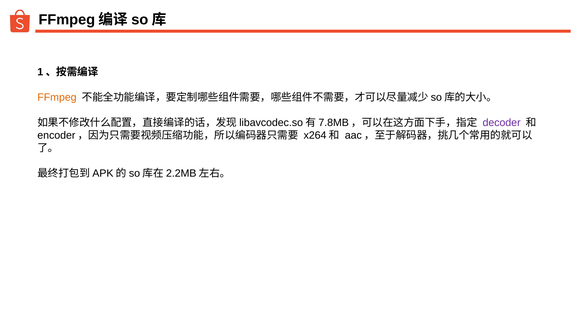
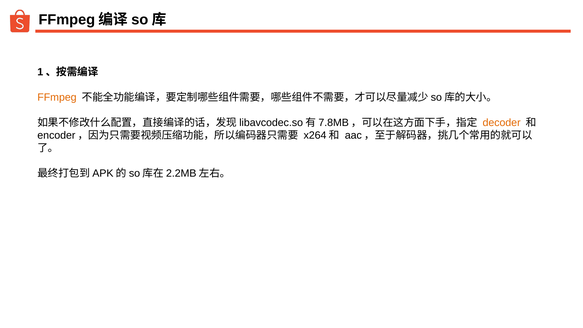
decoder colour: purple -> orange
